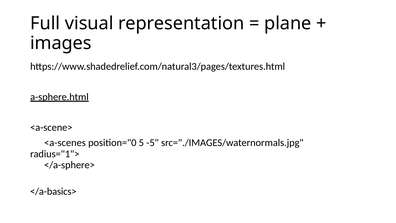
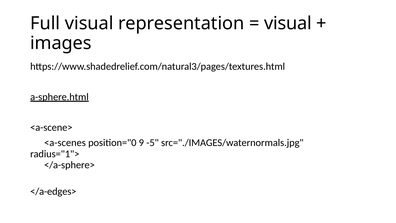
plane at (288, 23): plane -> visual
5: 5 -> 9
</a-basics>: </a-basics> -> </a-edges>
